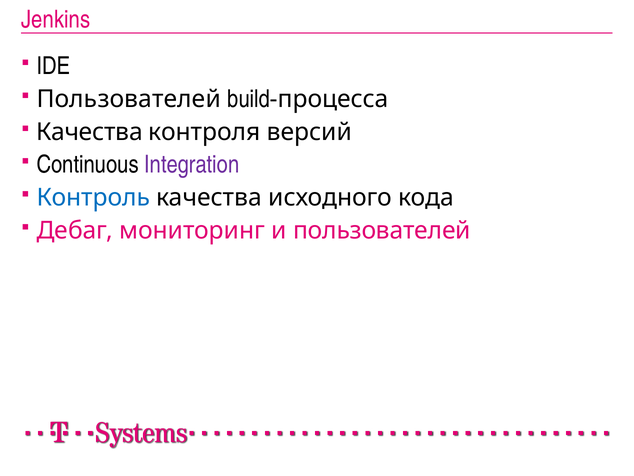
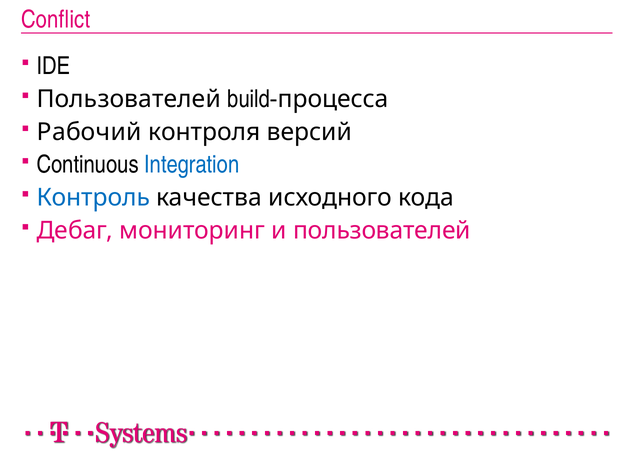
Jenkins: Jenkins -> Conflict
Качества at (89, 132): Качества -> Рабочий
Integration colour: purple -> blue
